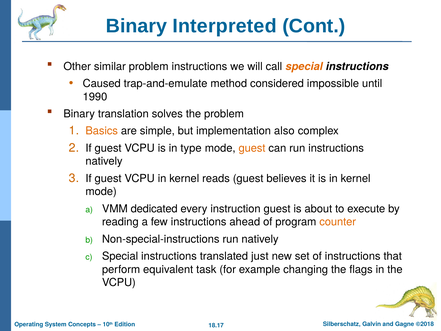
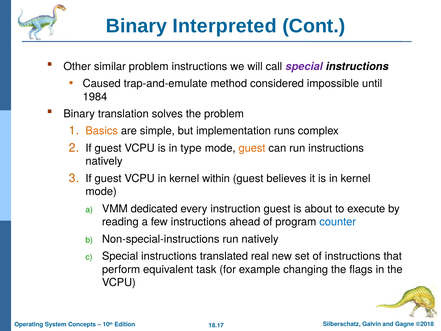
special at (304, 66) colour: orange -> purple
1990: 1990 -> 1984
also: also -> runs
reads: reads -> within
counter colour: orange -> blue
just: just -> real
